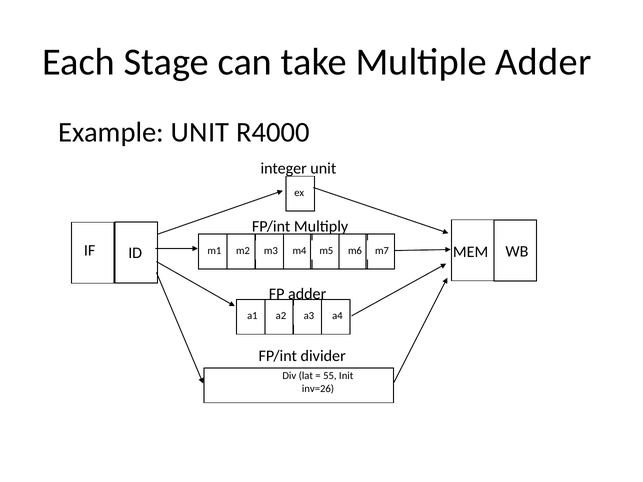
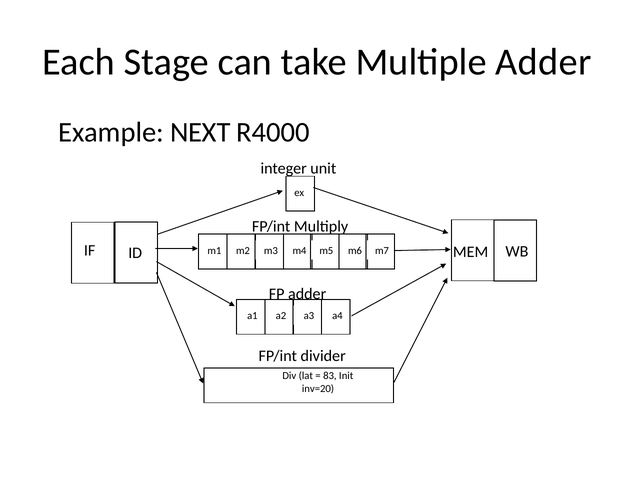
Example UNIT: UNIT -> NEXT
55: 55 -> 83
inv=26: inv=26 -> inv=20
